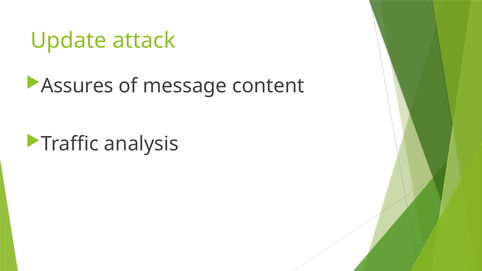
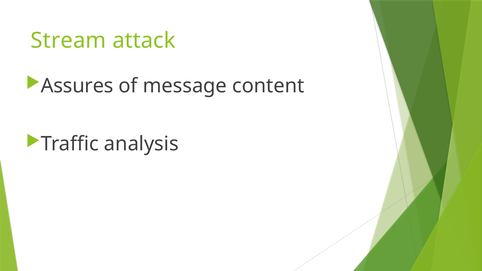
Update: Update -> Stream
